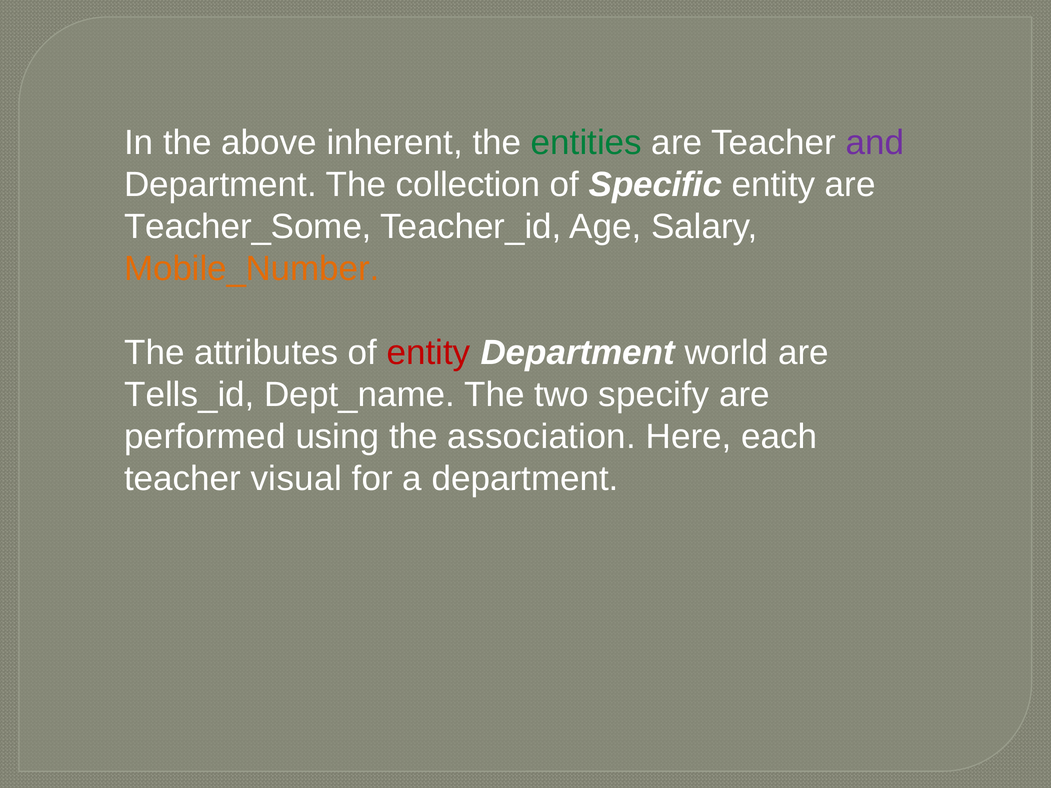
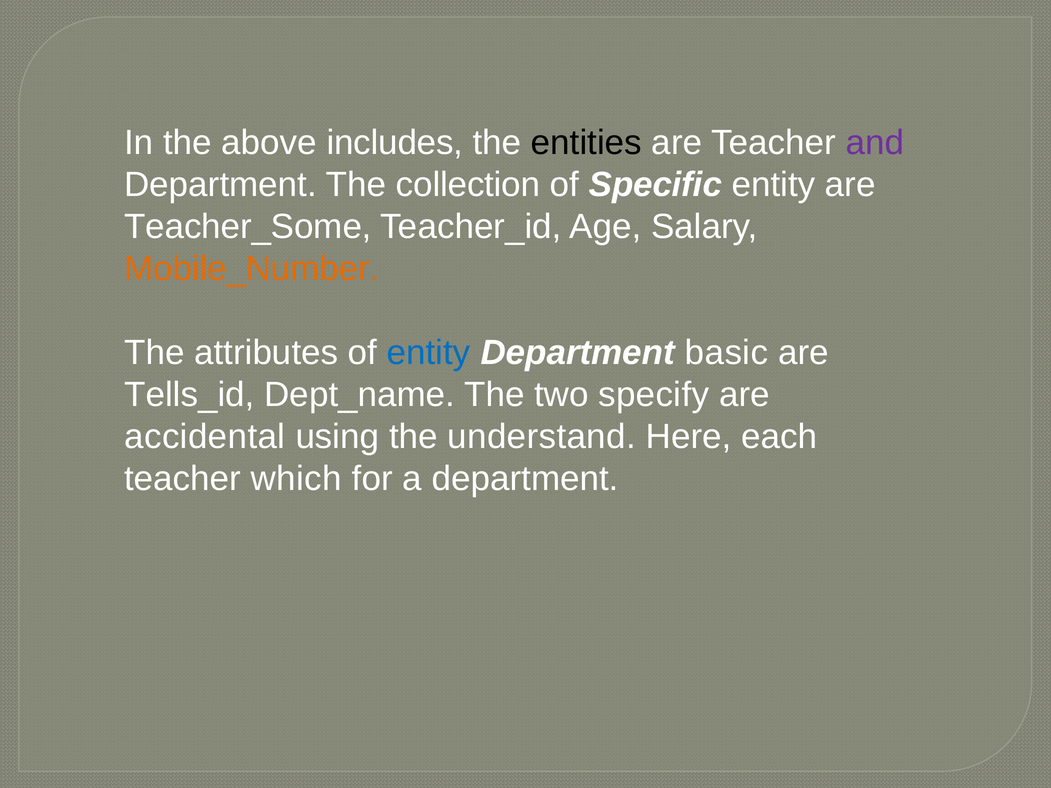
inherent: inherent -> includes
entities colour: green -> black
entity at (429, 353) colour: red -> blue
world: world -> basic
performed: performed -> accidental
association: association -> understand
visual: visual -> which
